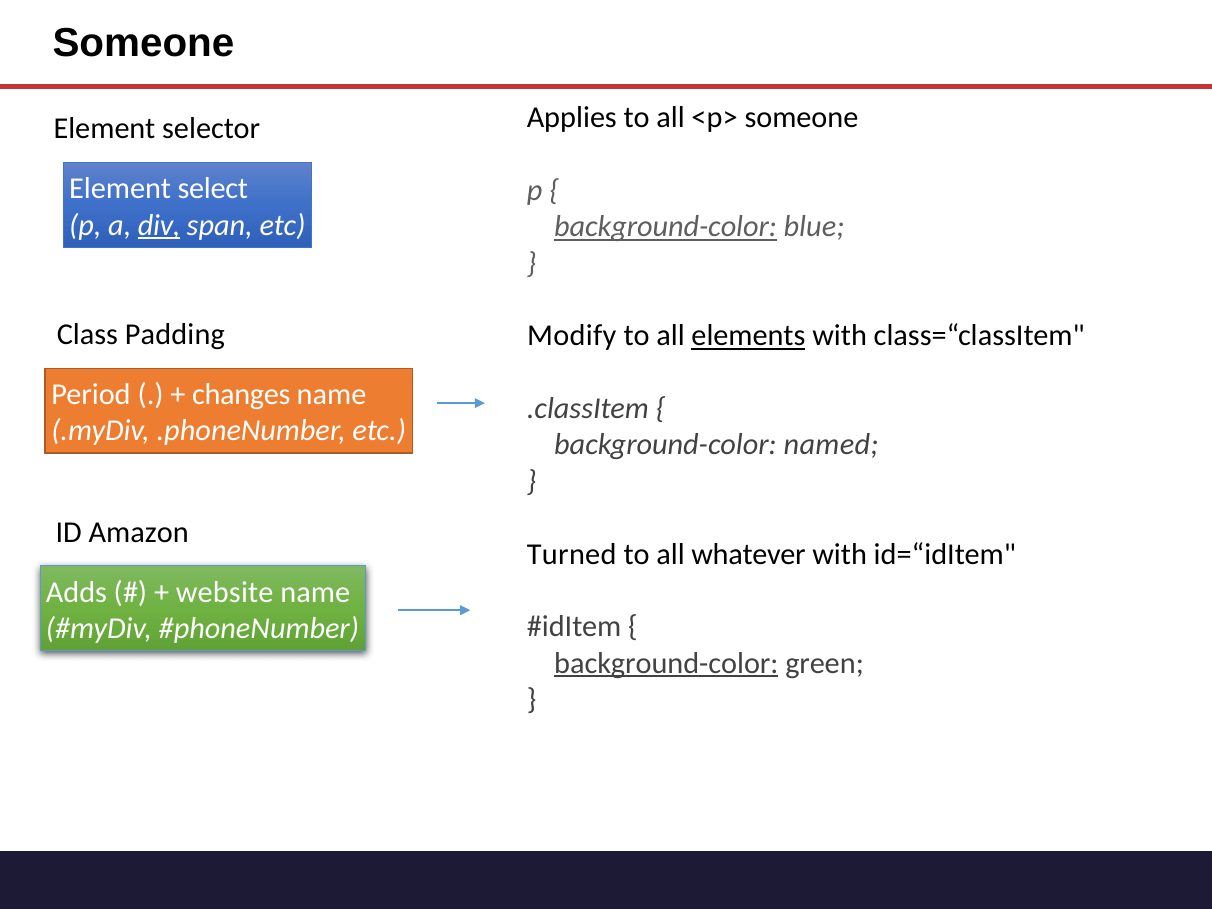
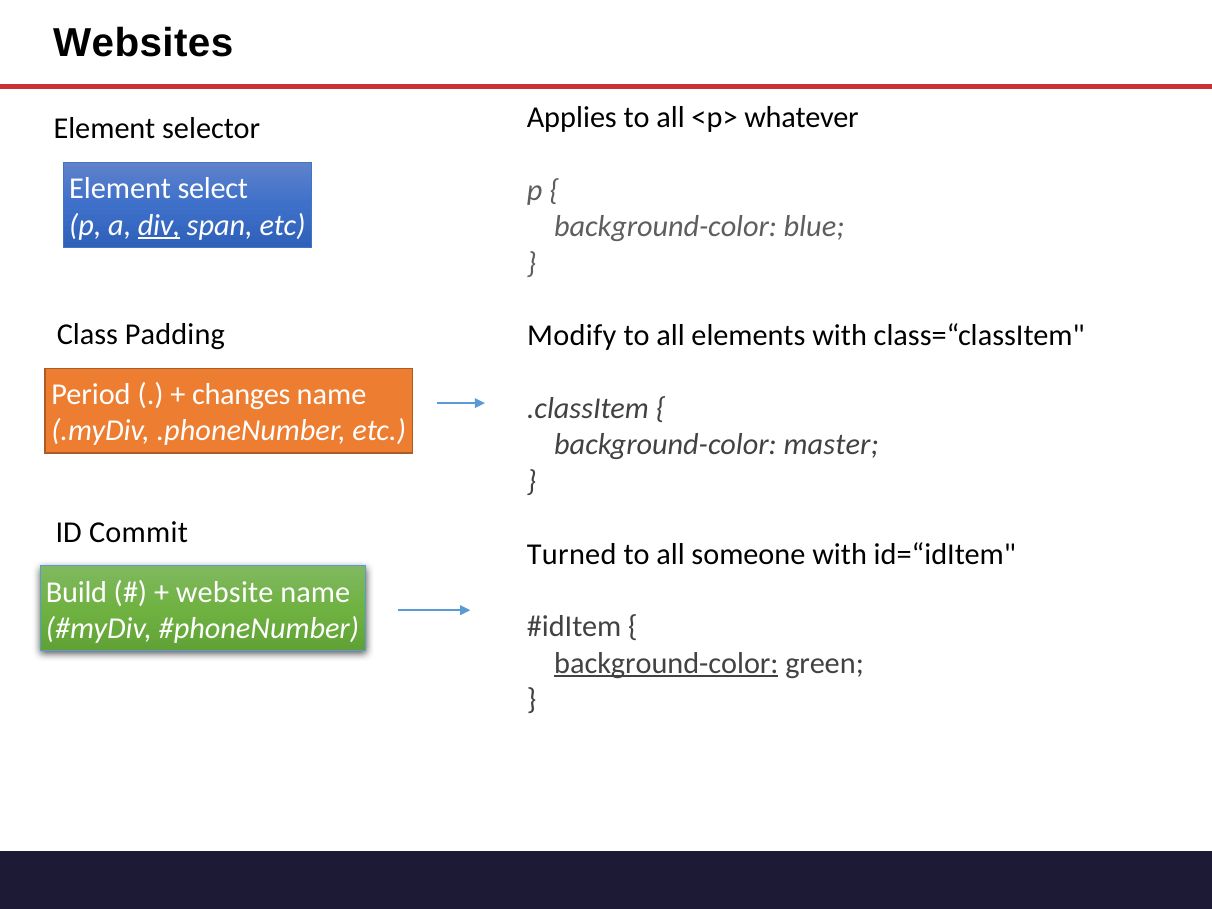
Someone at (143, 43): Someone -> Websites
<p> someone: someone -> whatever
background-color at (666, 227) underline: present -> none
elements underline: present -> none
named: named -> master
Amazon: Amazon -> Commit
whatever: whatever -> someone
Adds: Adds -> Build
